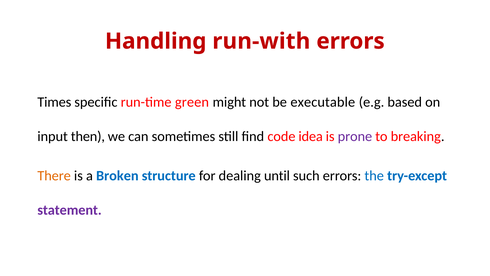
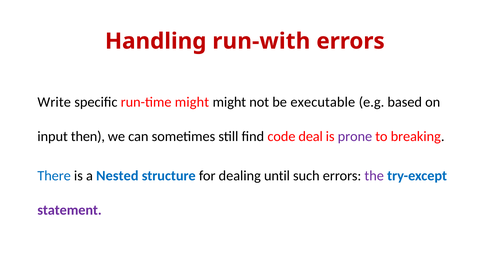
Times: Times -> Write
run-time green: green -> might
idea: idea -> deal
There colour: orange -> blue
Broken: Broken -> Nested
the colour: blue -> purple
